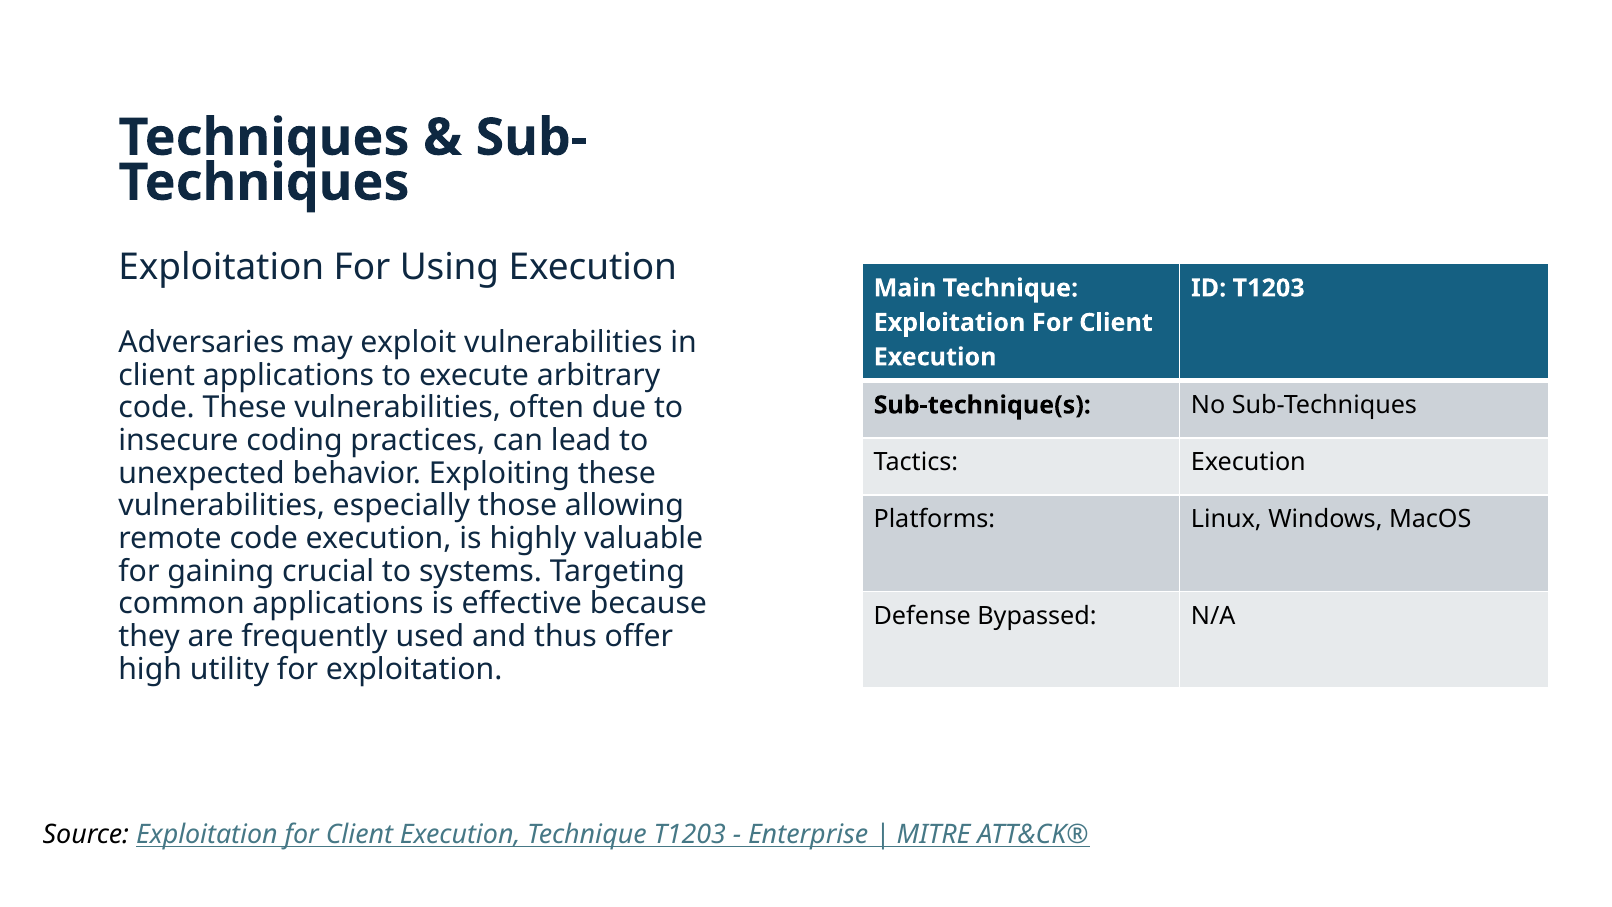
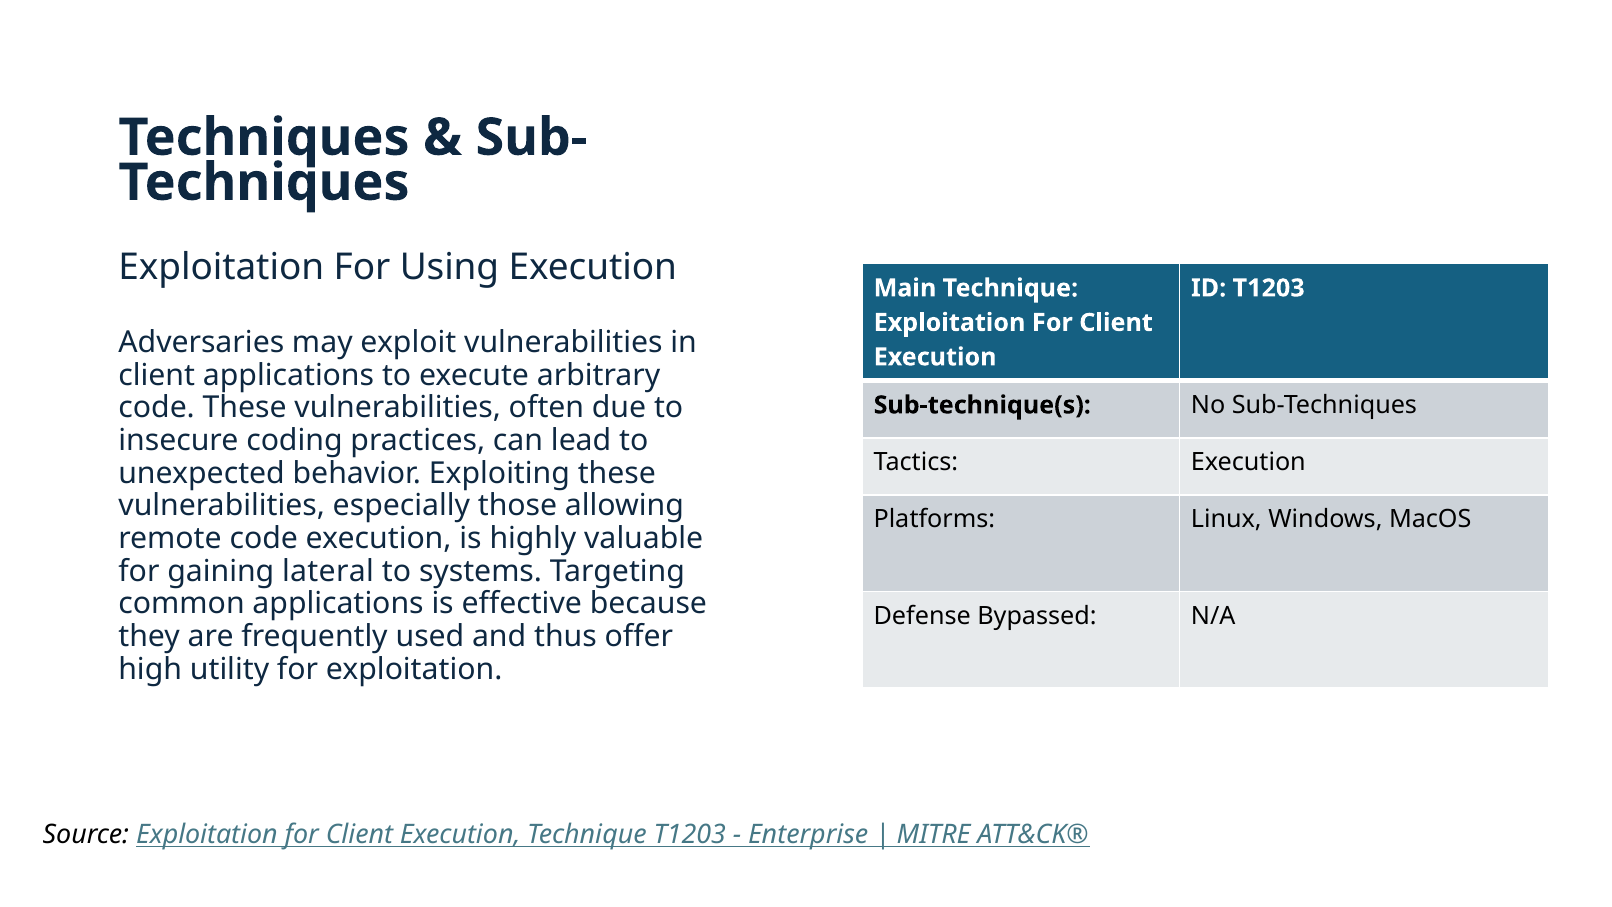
crucial: crucial -> lateral
